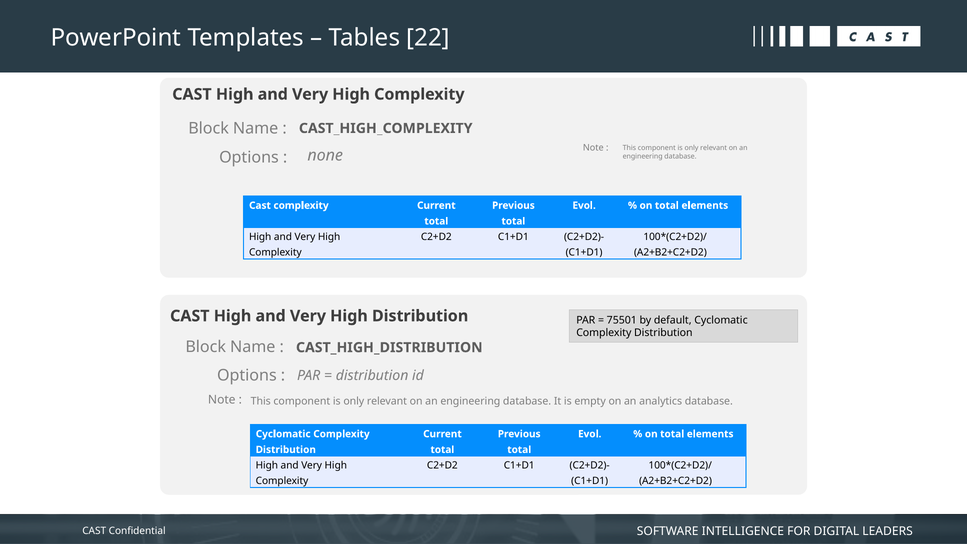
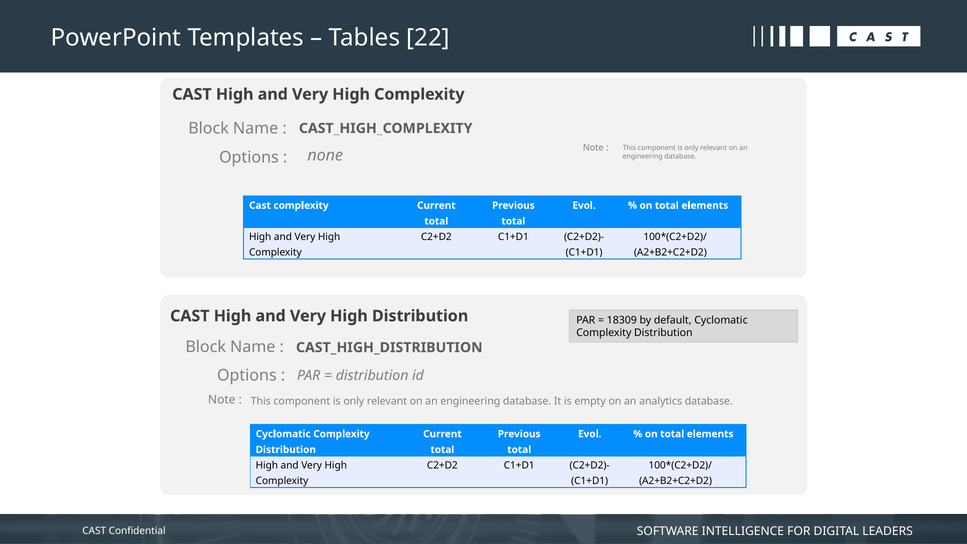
75501: 75501 -> 18309
